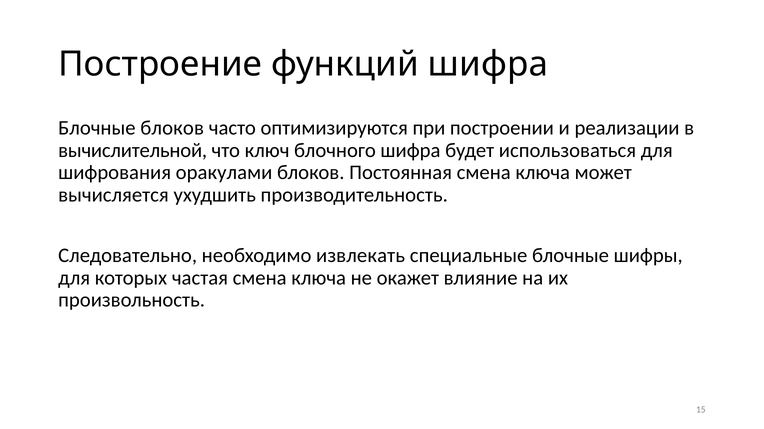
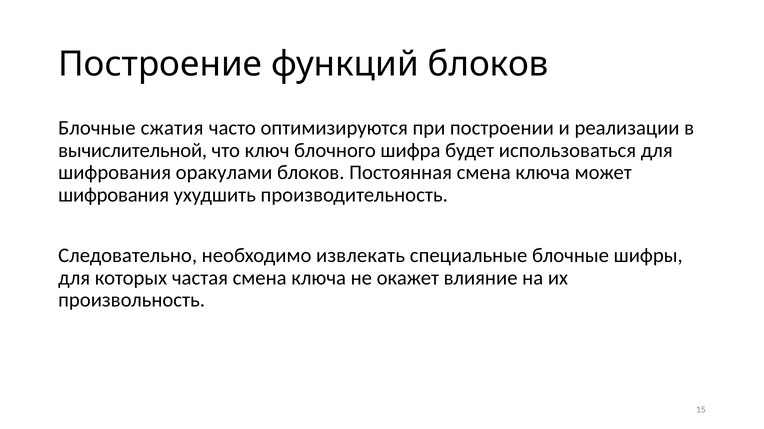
функций шифра: шифра -> блоков
Блочные блоков: блоков -> сжатия
вычисляется at (114, 195): вычисляется -> шифрования
